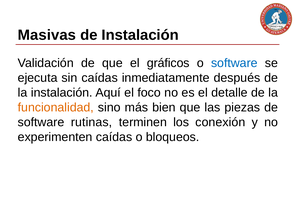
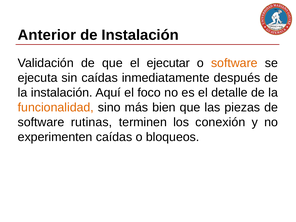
Masivas: Masivas -> Anterior
gráficos: gráficos -> ejecutar
software at (234, 63) colour: blue -> orange
